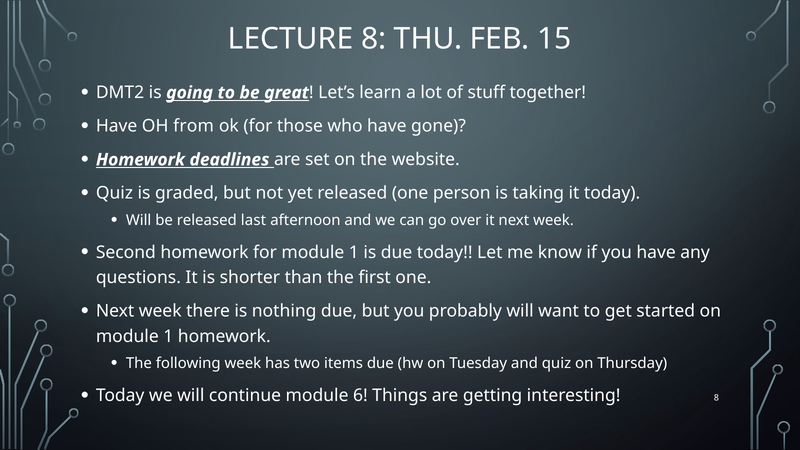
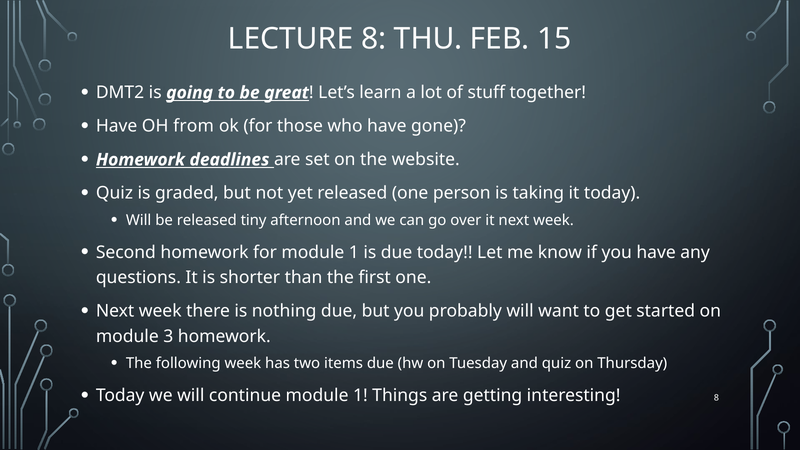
last: last -> tiny
1 at (168, 336): 1 -> 3
continue module 6: 6 -> 1
